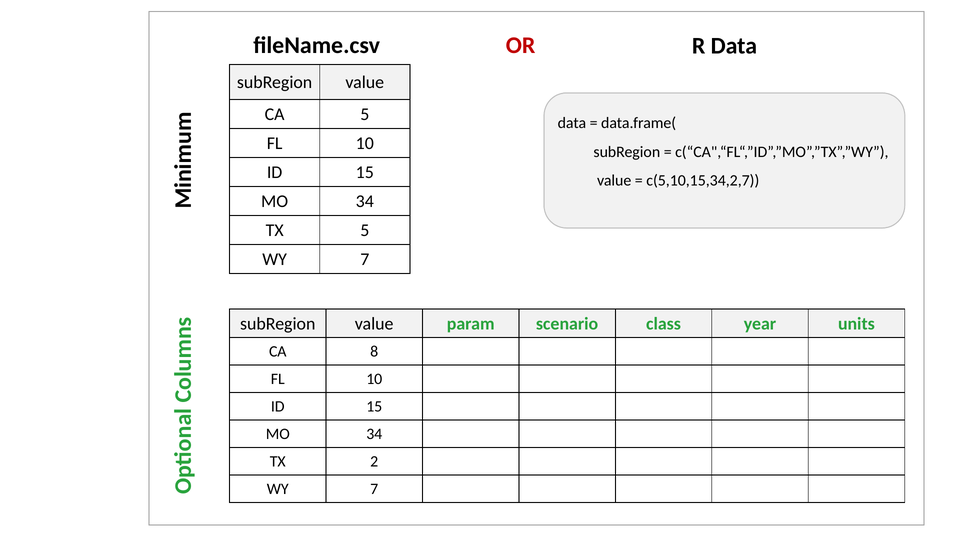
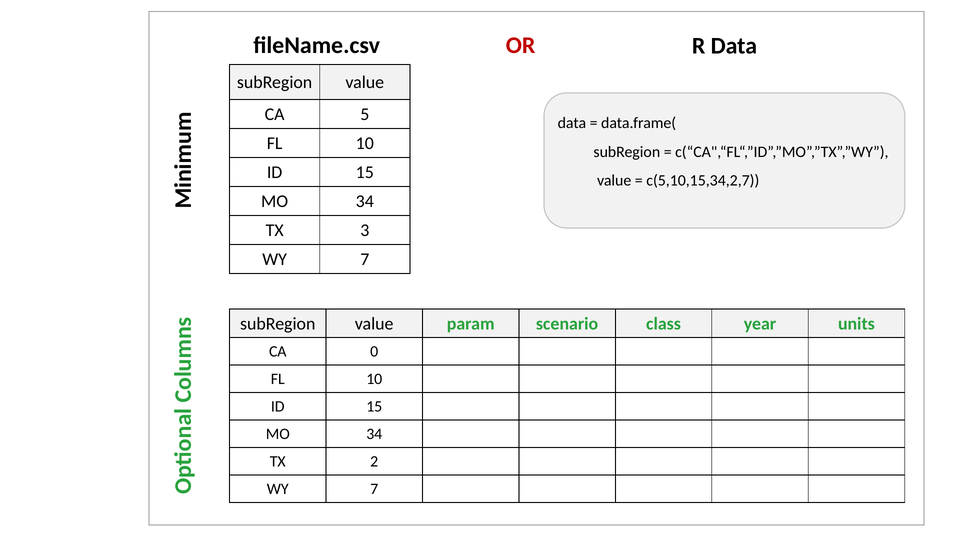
TX 5: 5 -> 3
8: 8 -> 0
